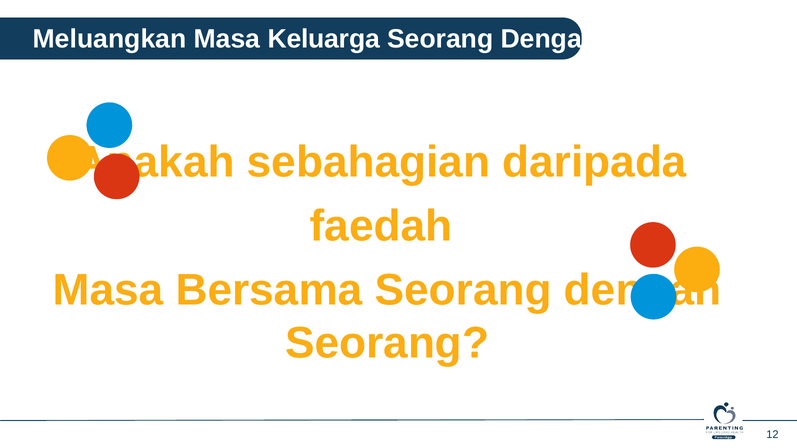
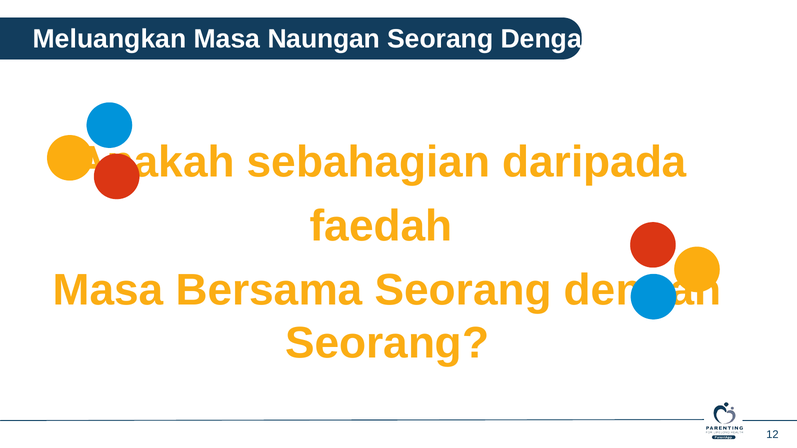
Keluarga: Keluarga -> Naungan
